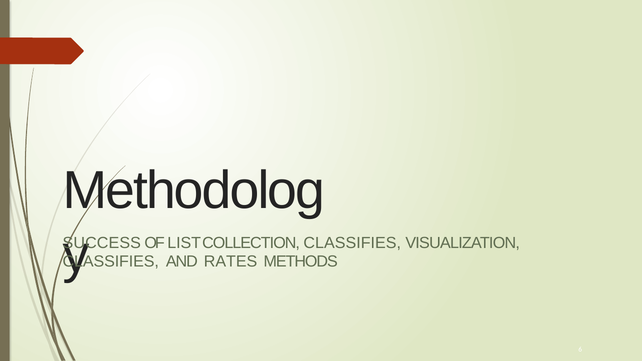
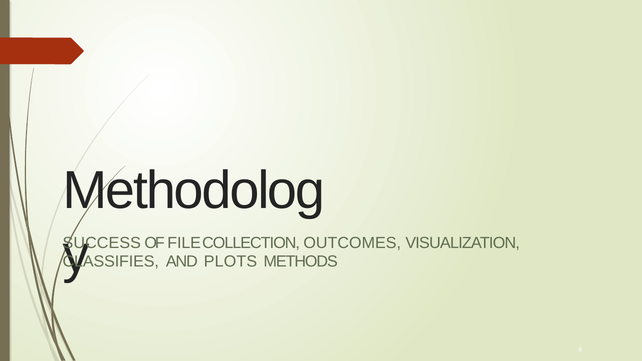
LIST: LIST -> FILE
COLLECTION CLASSIFIES: CLASSIFIES -> OUTCOMES
RATES: RATES -> PLOTS
